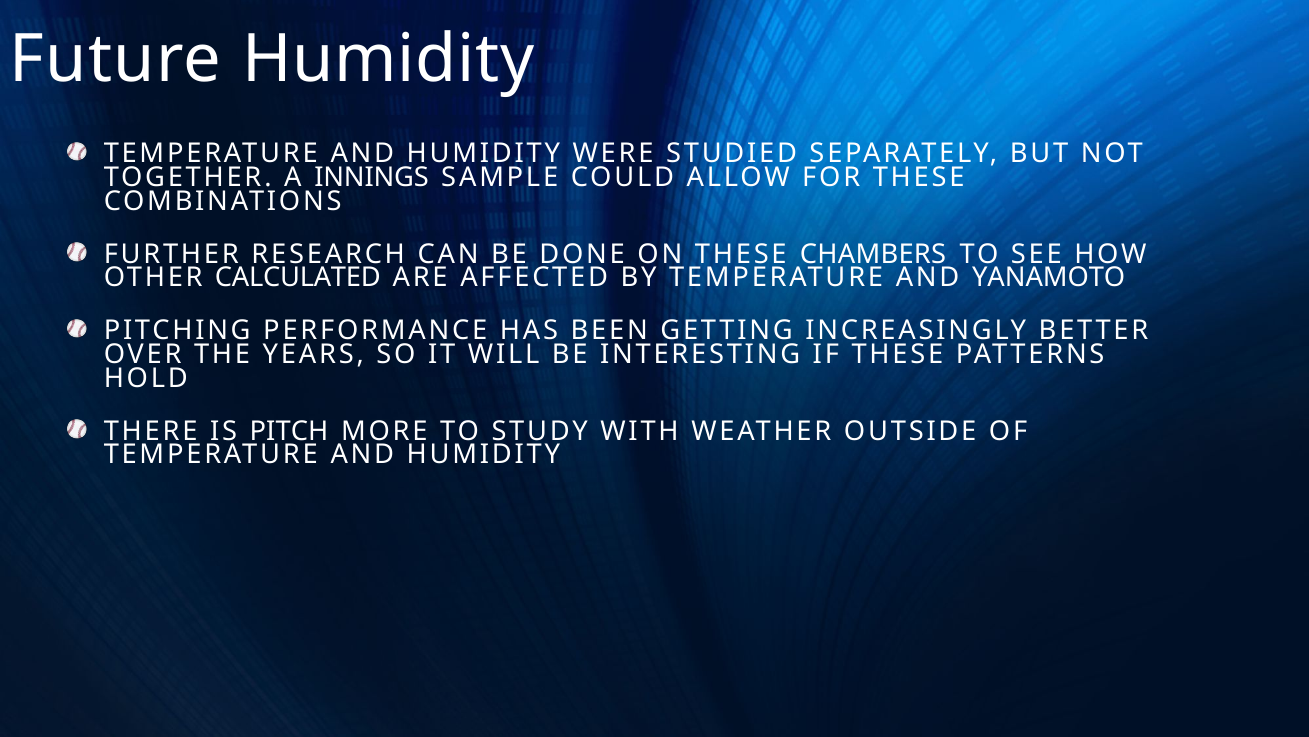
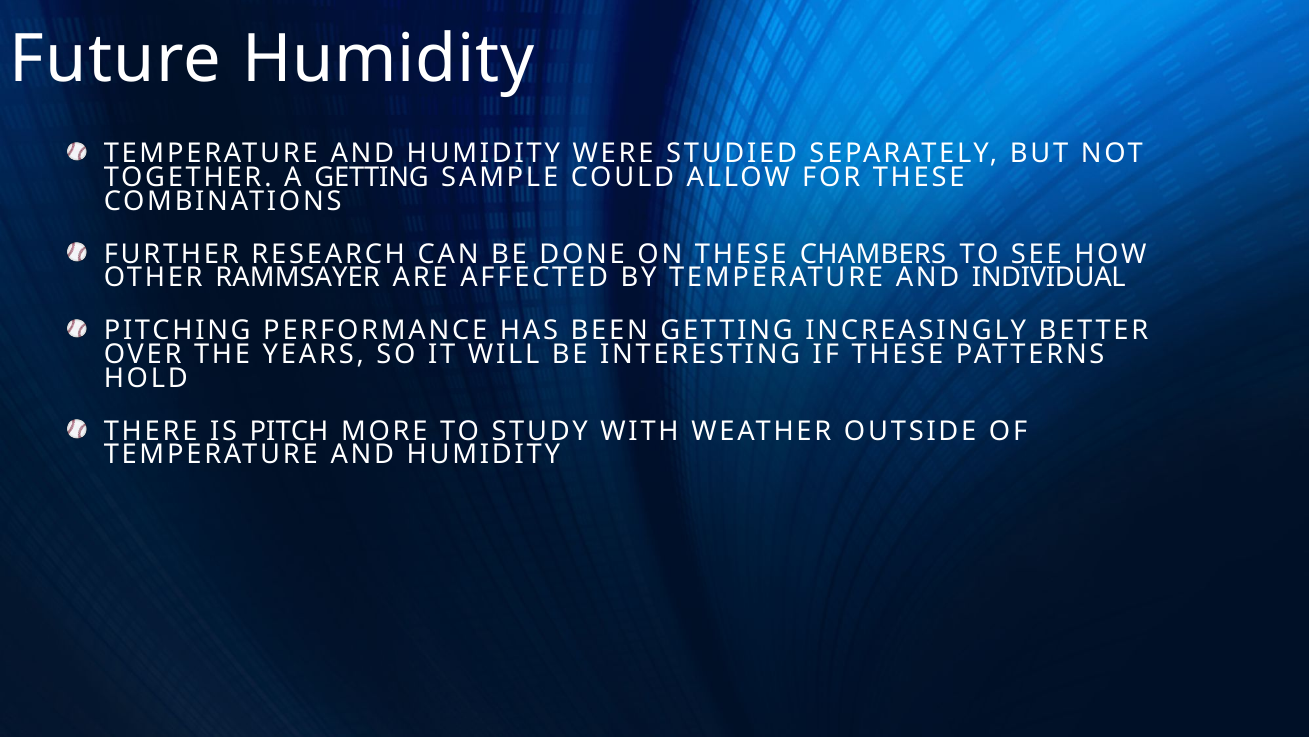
A INNINGS: INNINGS -> GETTING
CALCULATED: CALCULATED -> RAMMSAYER
YANAMOTO: YANAMOTO -> INDIVIDUAL
